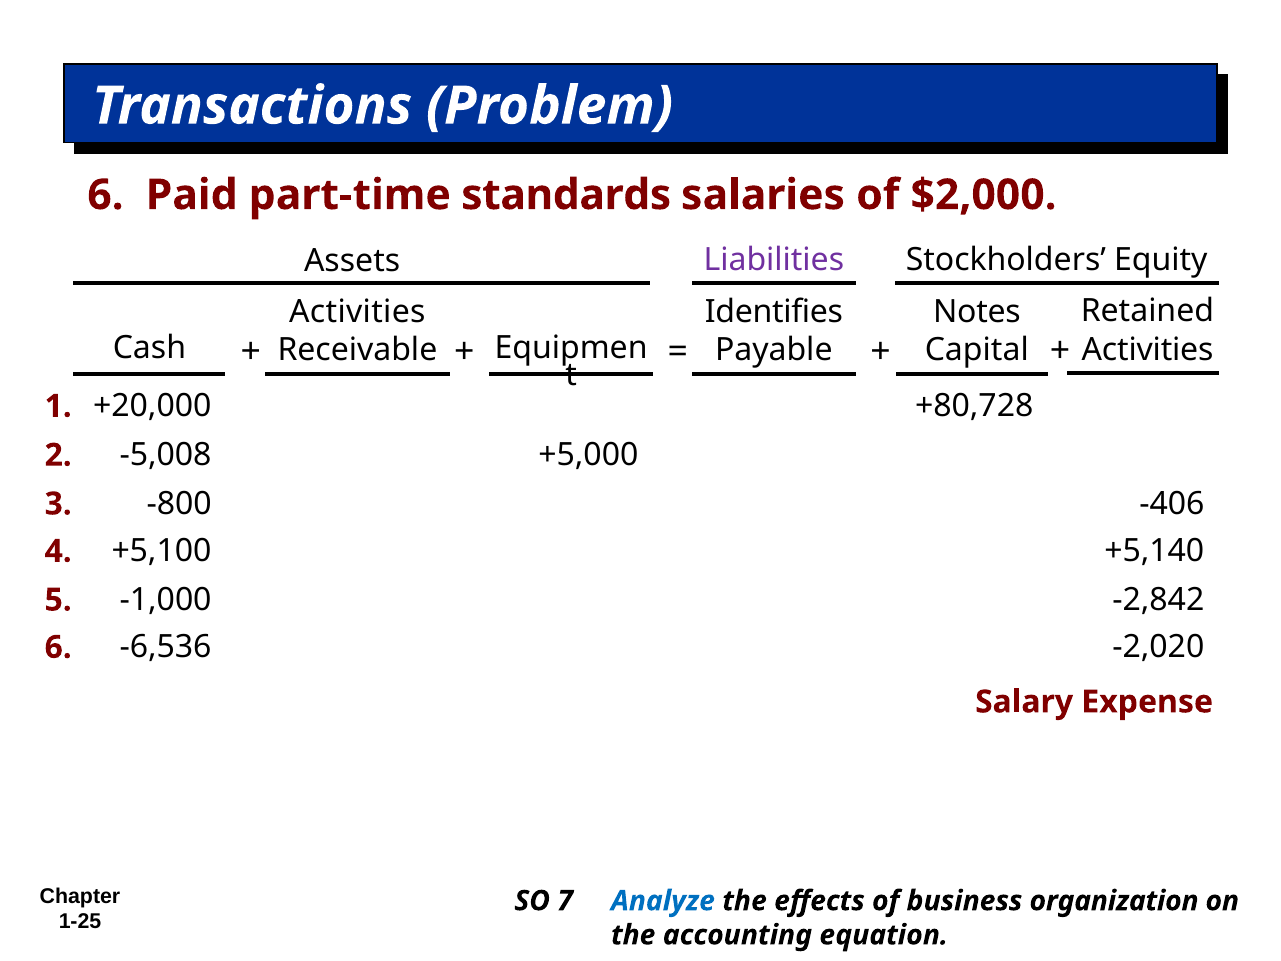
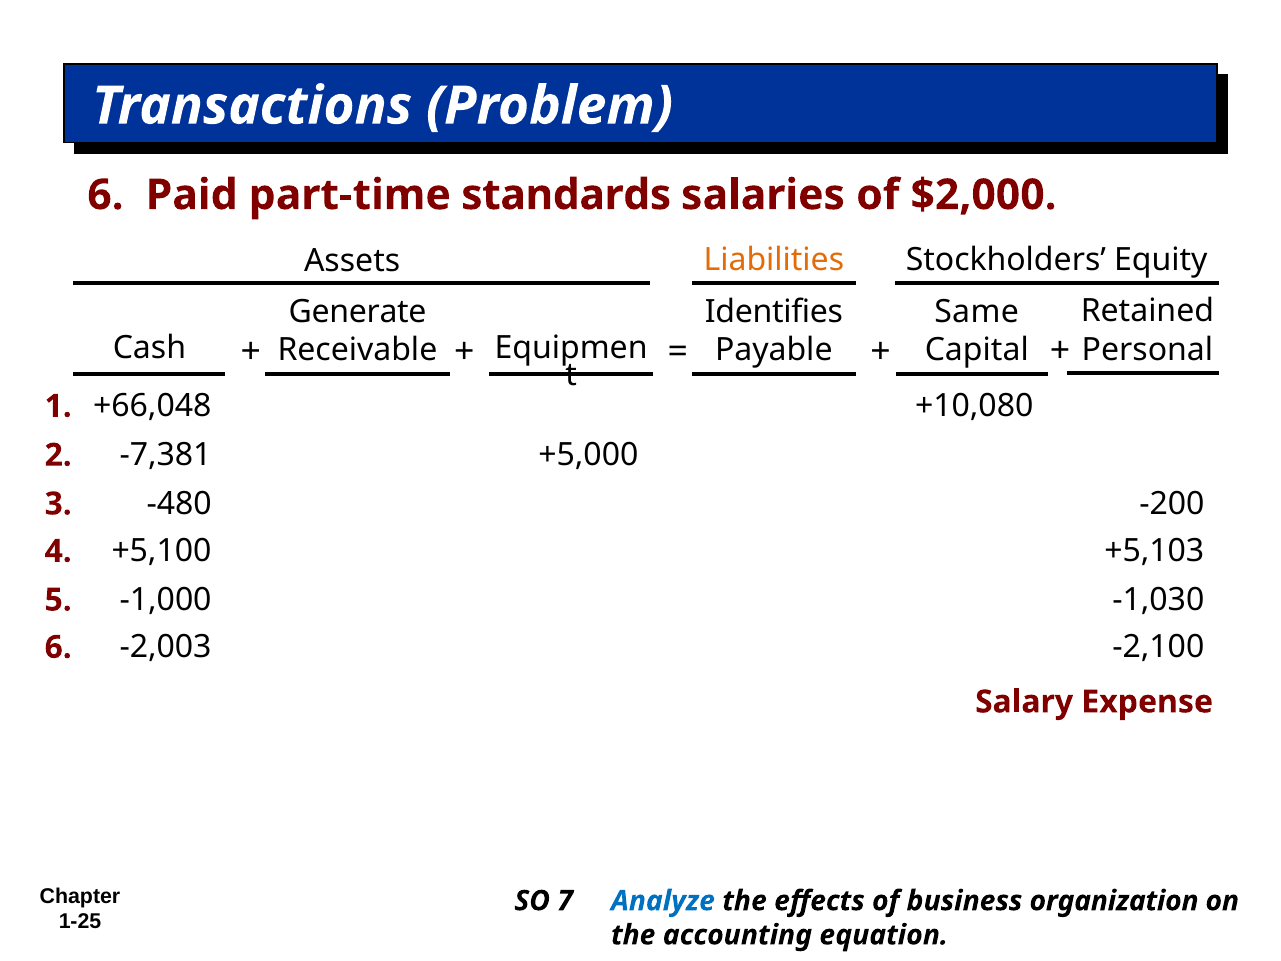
Liabilities colour: purple -> orange
Activities at (357, 311): Activities -> Generate
Notes: Notes -> Same
Activities at (1148, 350): Activities -> Personal
+20,000: +20,000 -> +66,048
+80,728: +80,728 -> +10,080
-5,008: -5,008 -> -7,381
-800: -800 -> -480
-406: -406 -> -200
+5,140: +5,140 -> +5,103
-2,842: -2,842 -> -1,030
-6,536: -6,536 -> -2,003
-2,020: -2,020 -> -2,100
